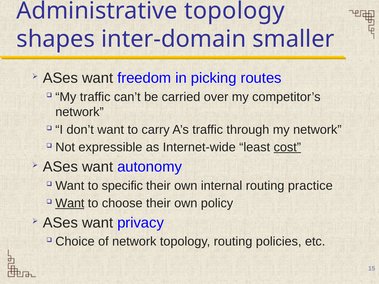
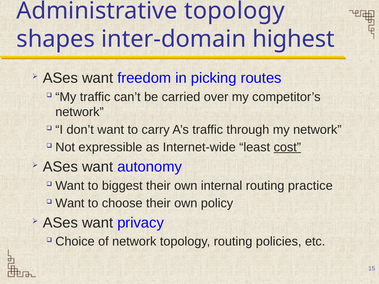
smaller: smaller -> highest
specific: specific -> biggest
Want at (70, 203) underline: present -> none
